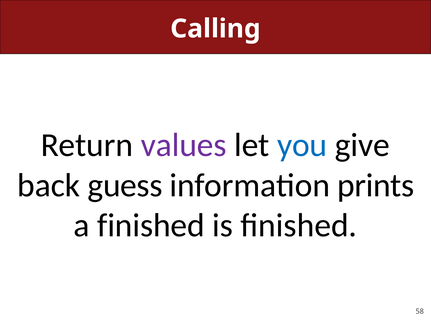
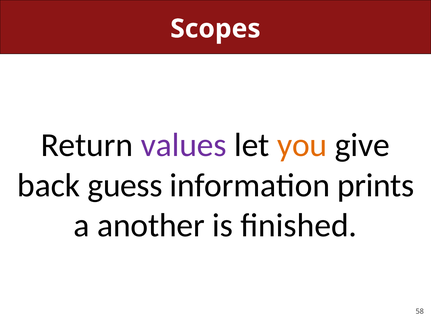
Calling: Calling -> Scopes
you colour: blue -> orange
a finished: finished -> another
